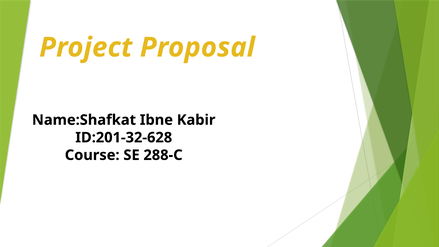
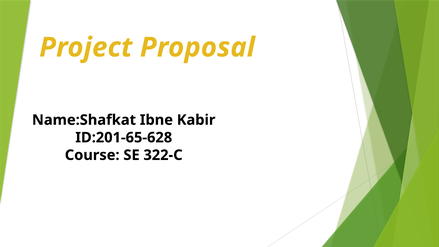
ID:201-32-628: ID:201-32-628 -> ID:201-65-628
288-C: 288-C -> 322-C
